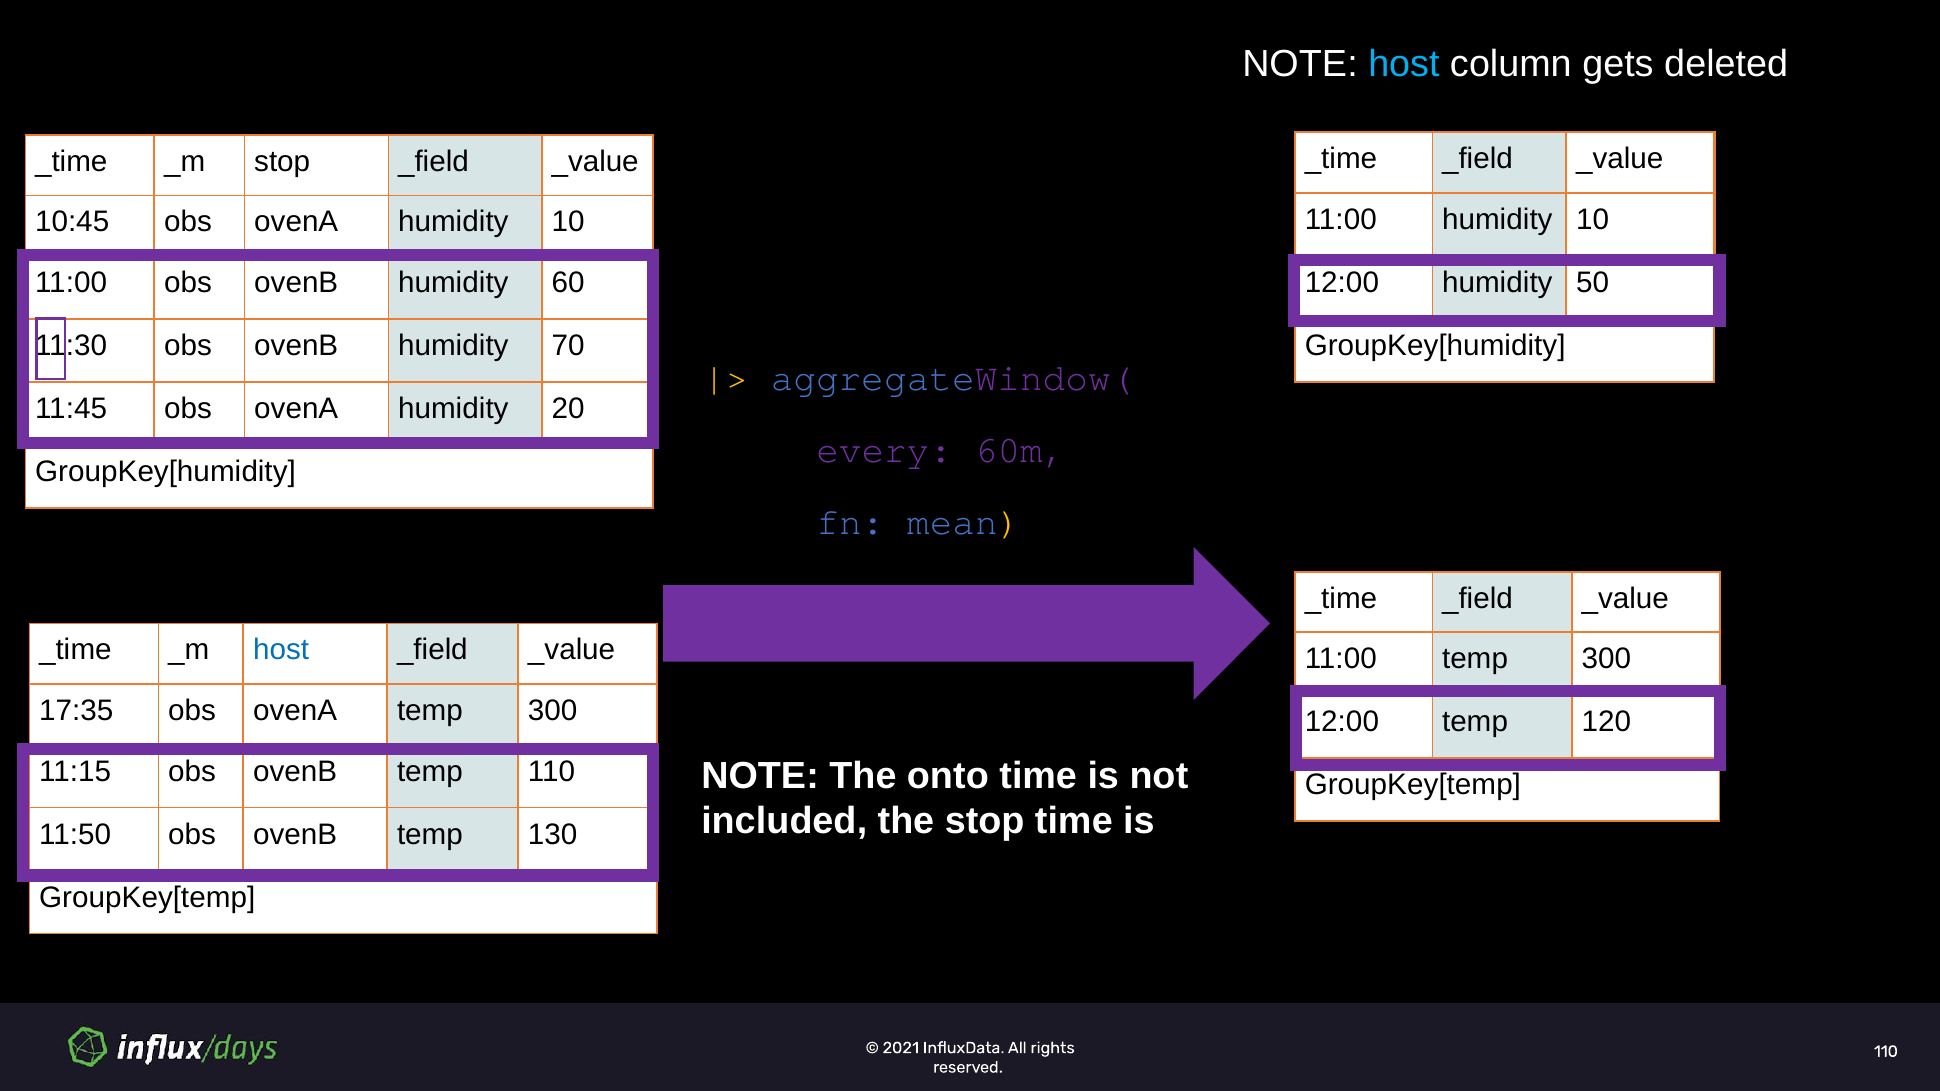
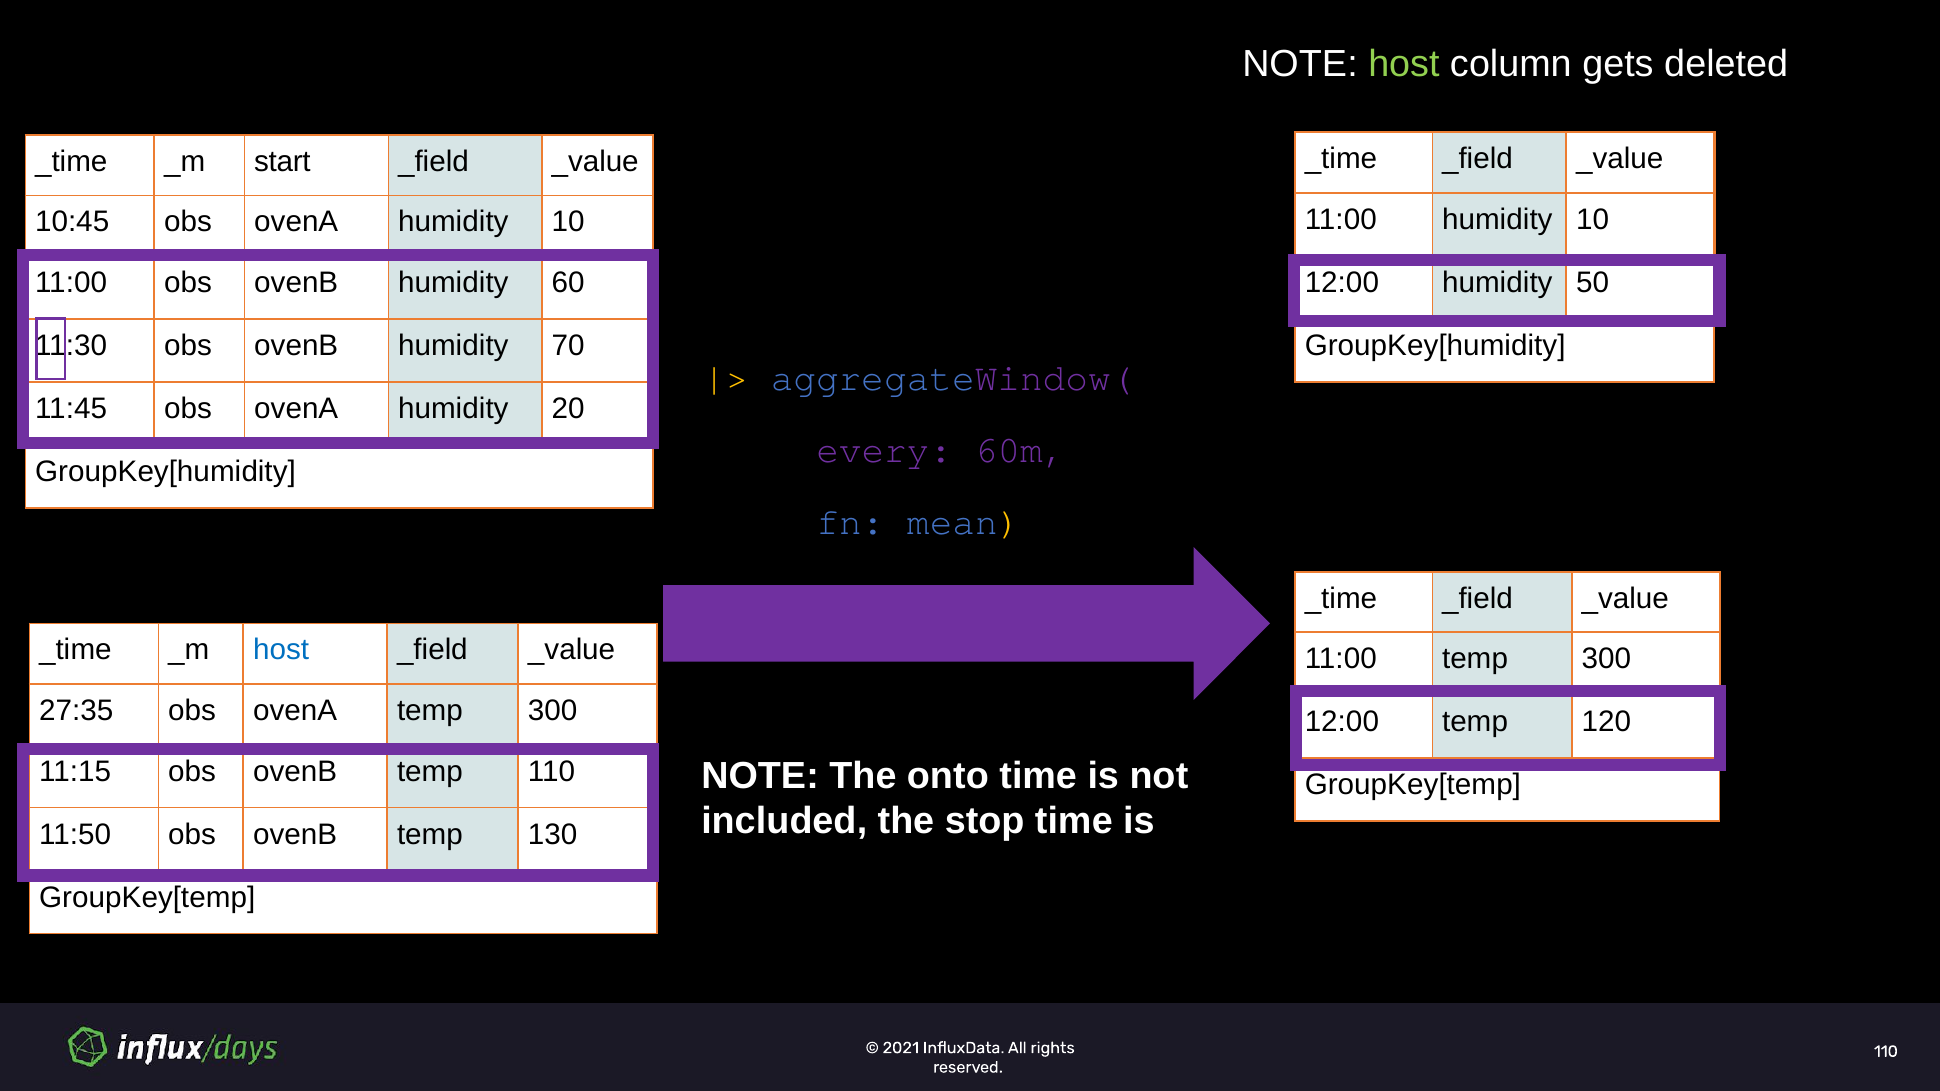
host at (1404, 64) colour: light blue -> light green
stop at (282, 162): stop -> start
17:35: 17:35 -> 27:35
